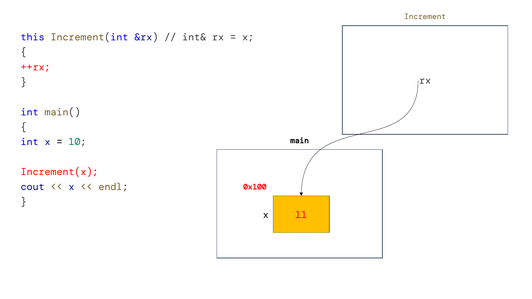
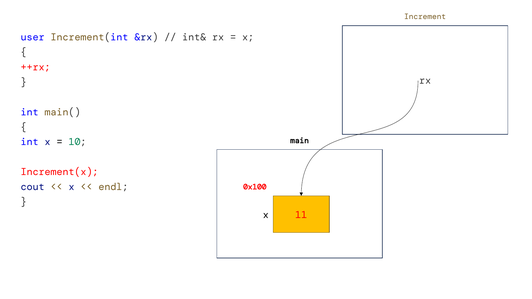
this: this -> user
